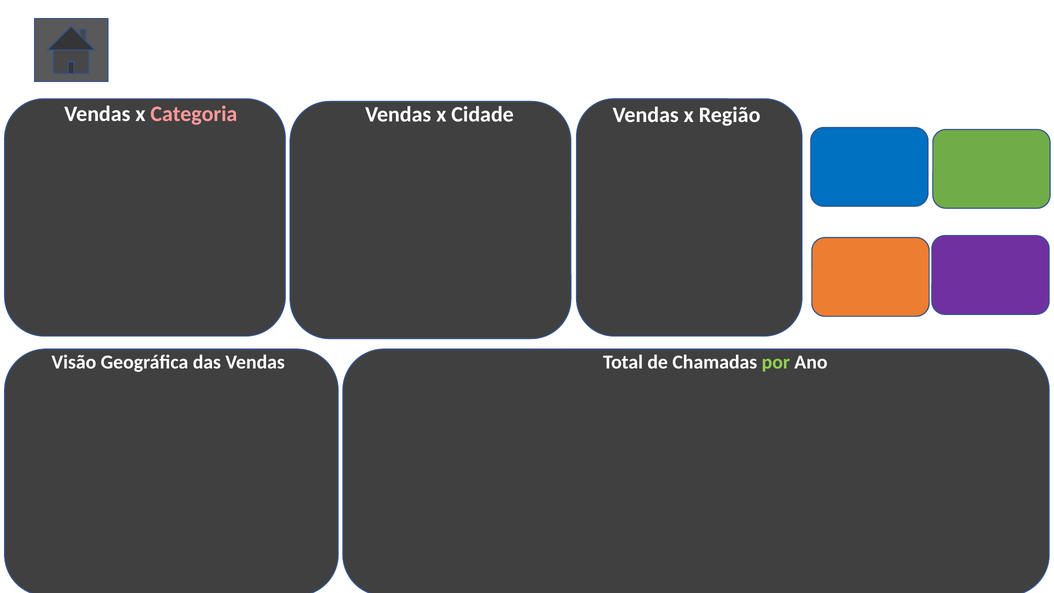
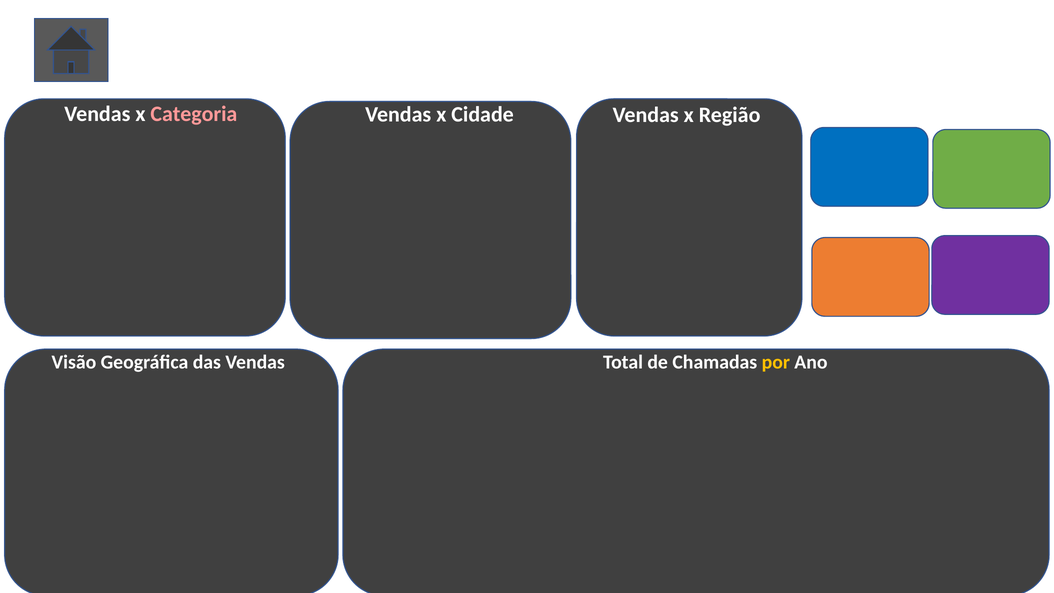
por colour: light green -> yellow
